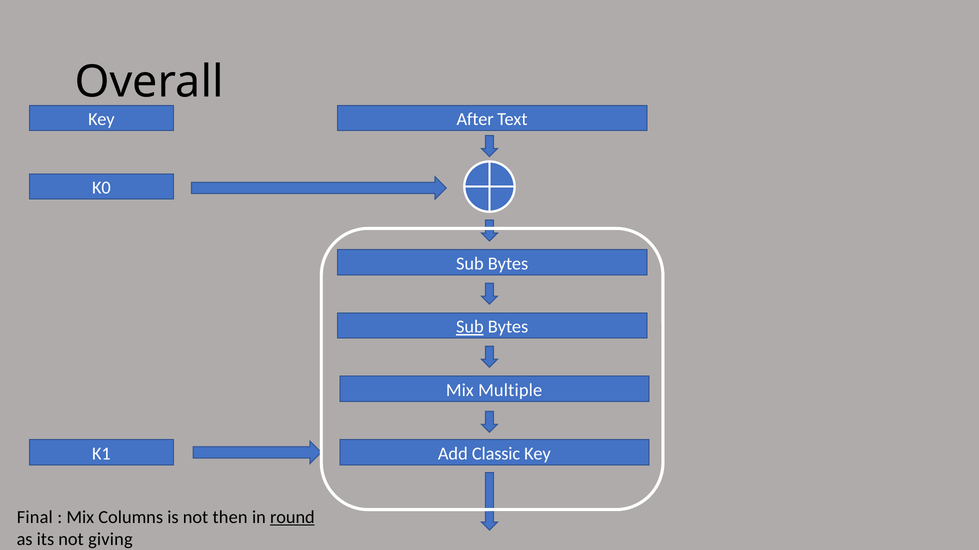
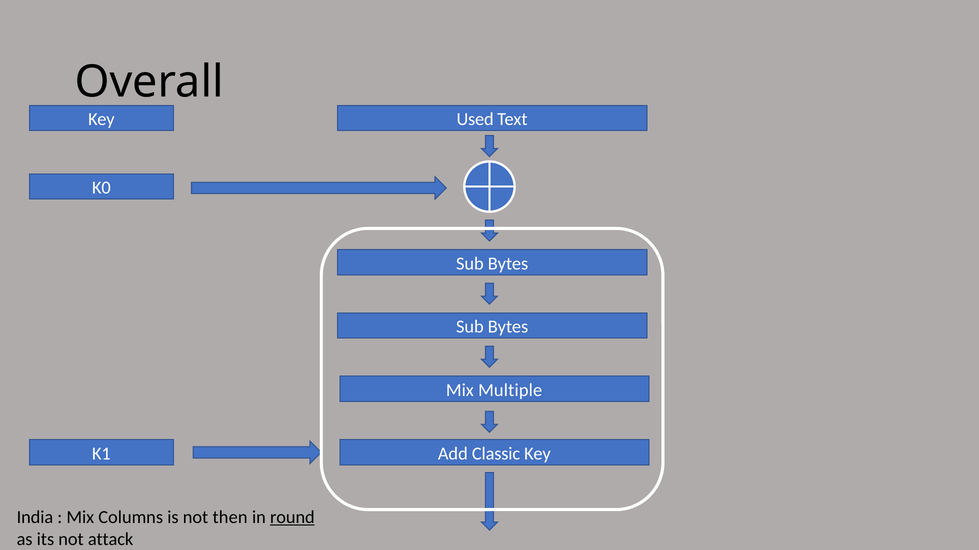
After: After -> Used
Sub at (470, 327) underline: present -> none
Final: Final -> India
giving: giving -> attack
